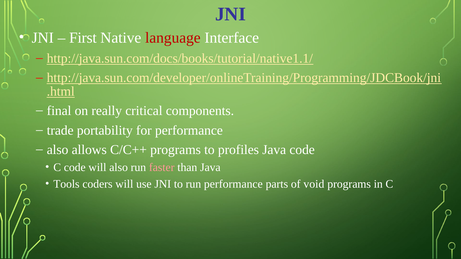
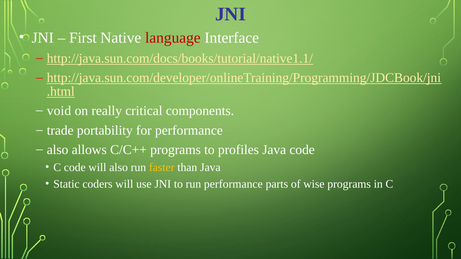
final: final -> void
faster colour: pink -> yellow
Tools: Tools -> Static
void: void -> wise
